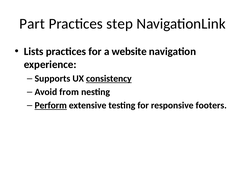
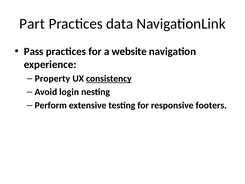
step: step -> data
Lists: Lists -> Pass
Supports: Supports -> Property
from: from -> login
Perform underline: present -> none
